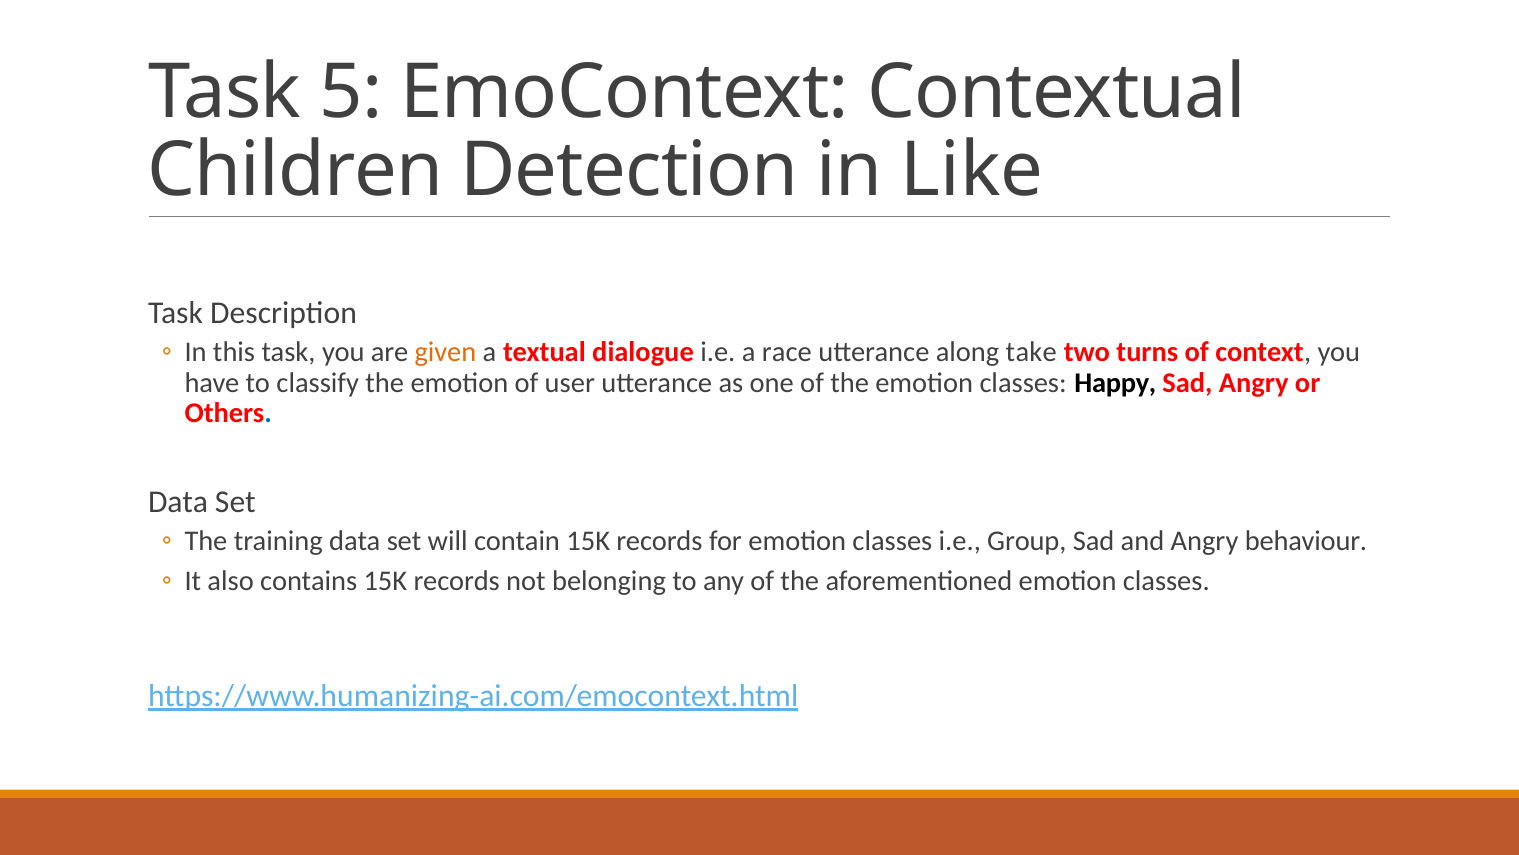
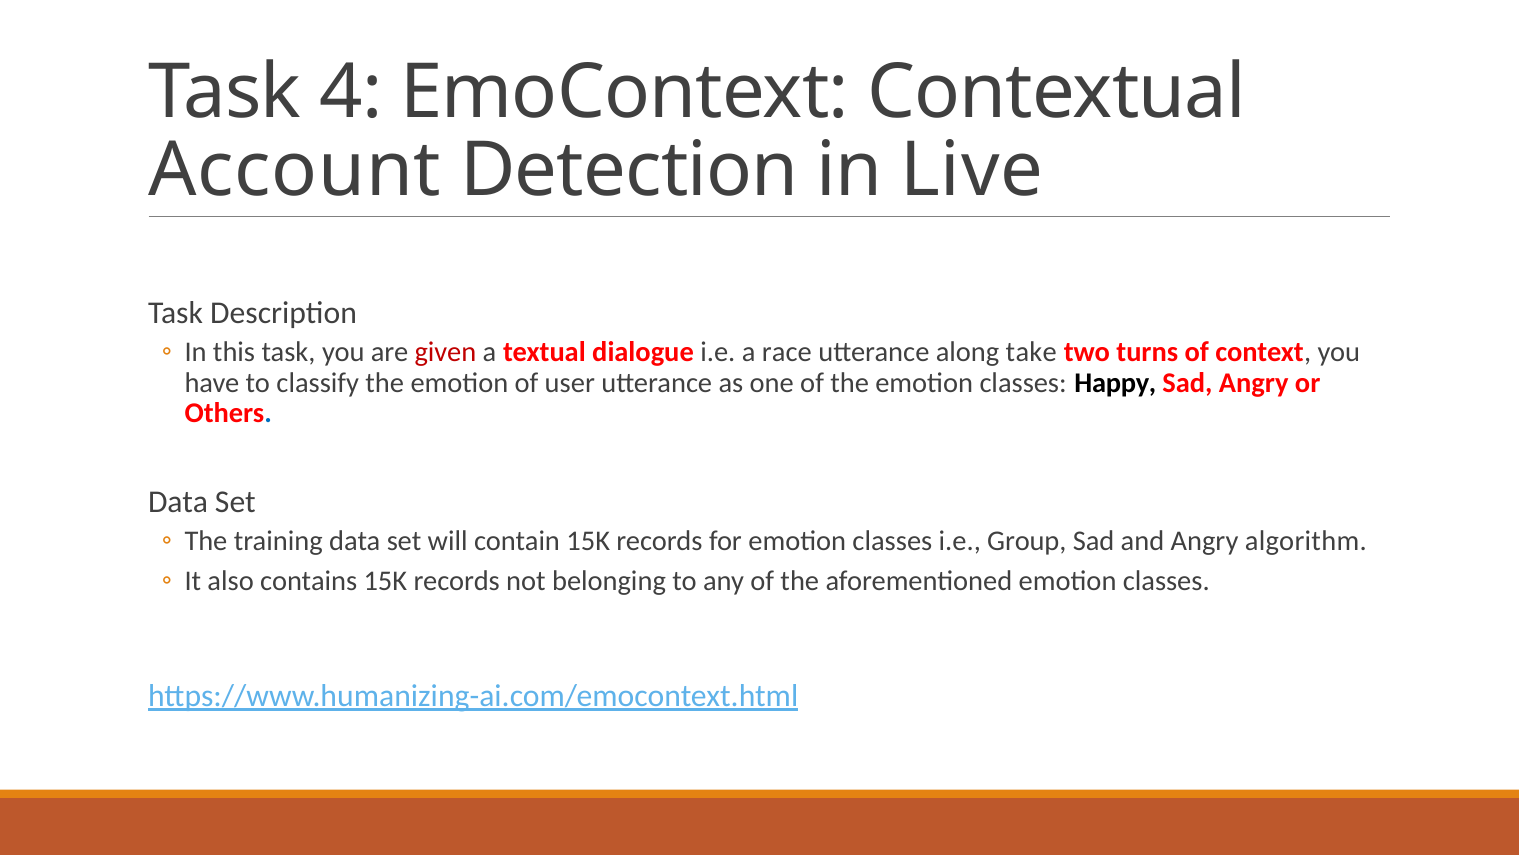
5: 5 -> 4
Children: Children -> Account
Like: Like -> Live
given colour: orange -> red
behaviour: behaviour -> algorithm
